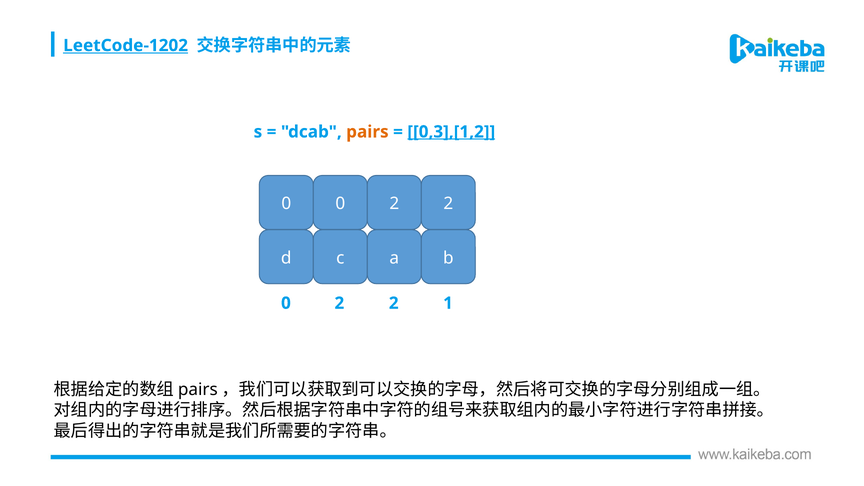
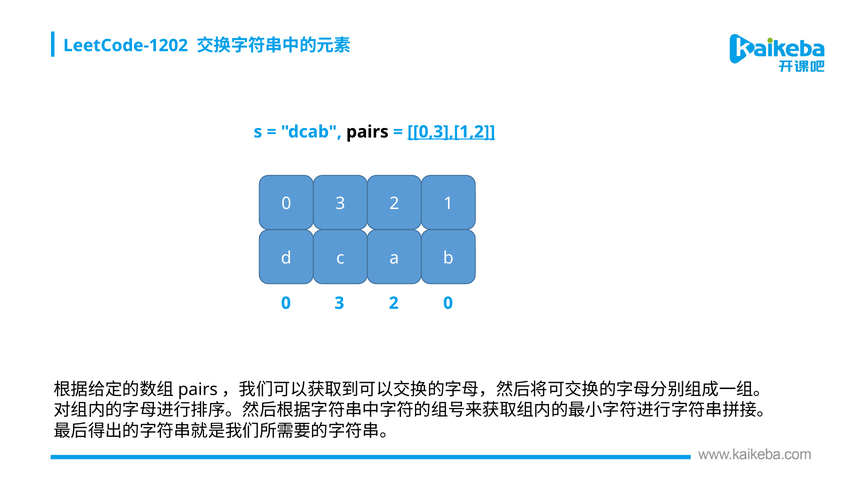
LeetCode-1202 underline: present -> none
pairs colour: orange -> black
0 at (340, 204): 0 -> 3
2 at (448, 204): 2 -> 1
2 at (339, 303): 2 -> 3
2 1: 1 -> 0
